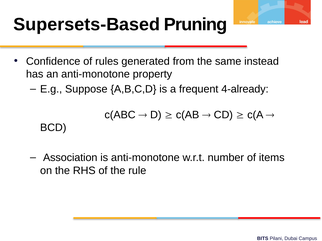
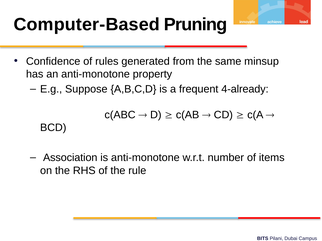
Supersets-Based: Supersets-Based -> Computer-Based
instead: instead -> minsup
